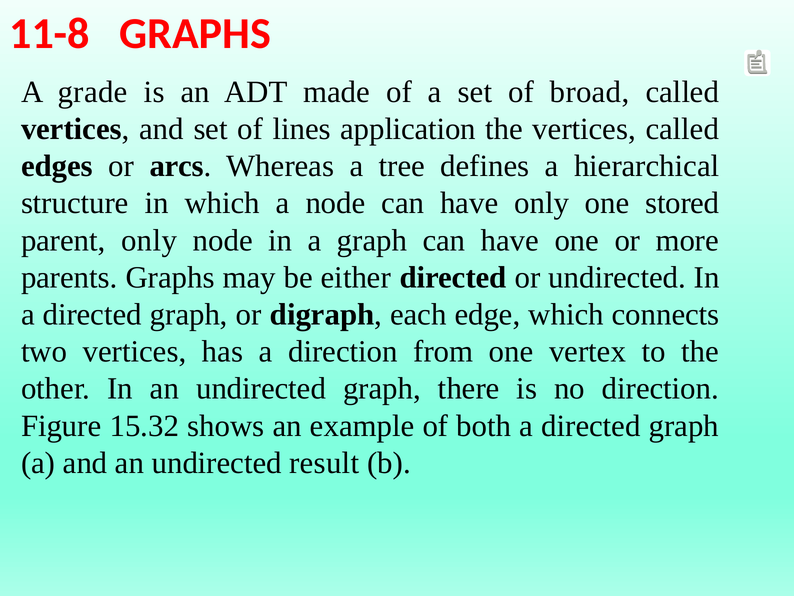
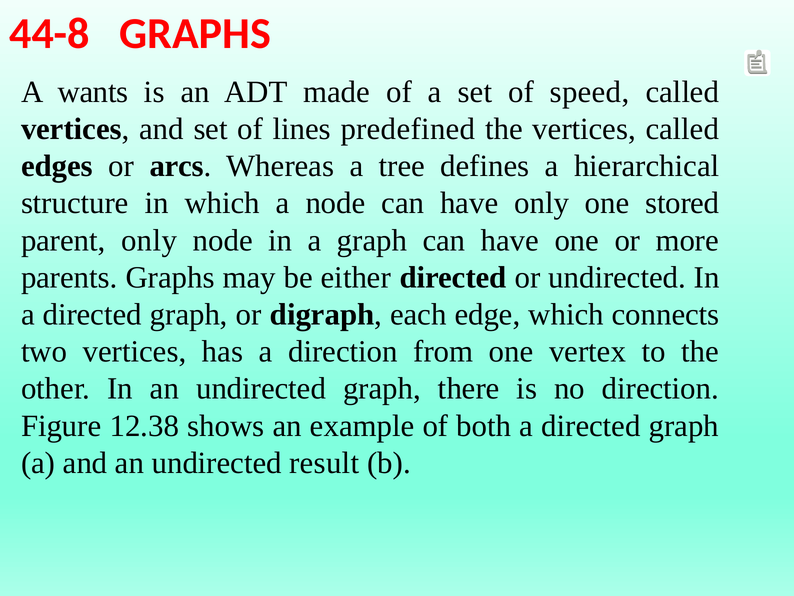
11-8: 11-8 -> 44-8
grade: grade -> wants
broad: broad -> speed
application: application -> predefined
15.32: 15.32 -> 12.38
